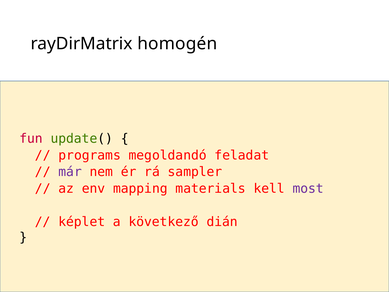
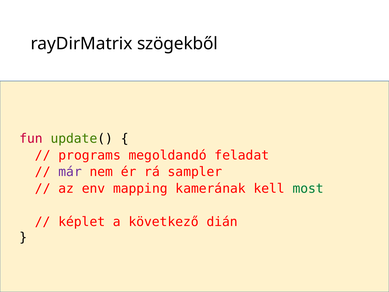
homogén: homogén -> szögekből
materials: materials -> kamerának
most colour: purple -> green
